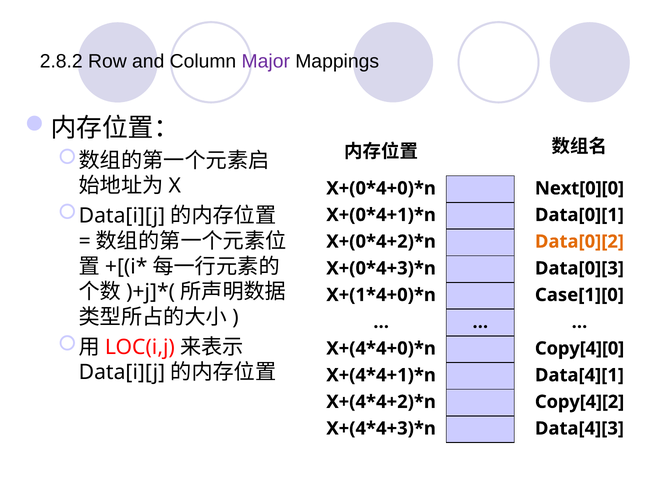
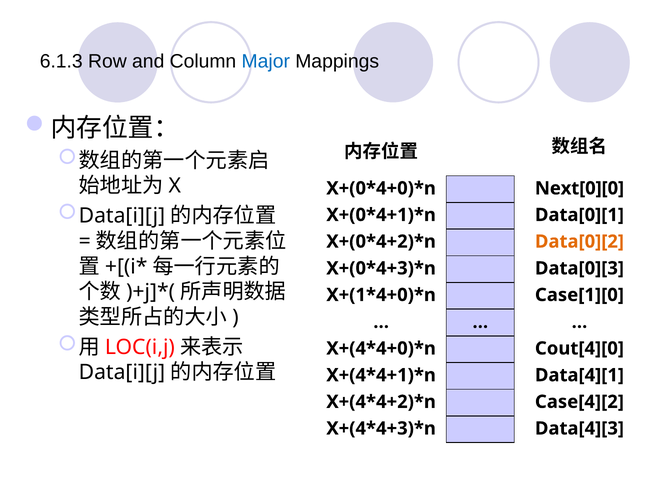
2.8.2: 2.8.2 -> 6.1.3
Major colour: purple -> blue
Copy[4][0: Copy[4][0 -> Cout[4][0
Copy[4][2: Copy[4][2 -> Case[4][2
